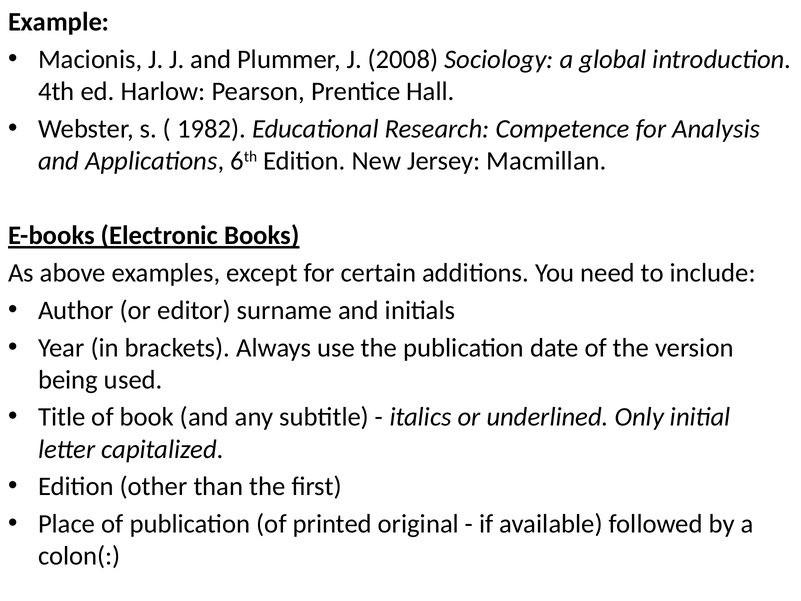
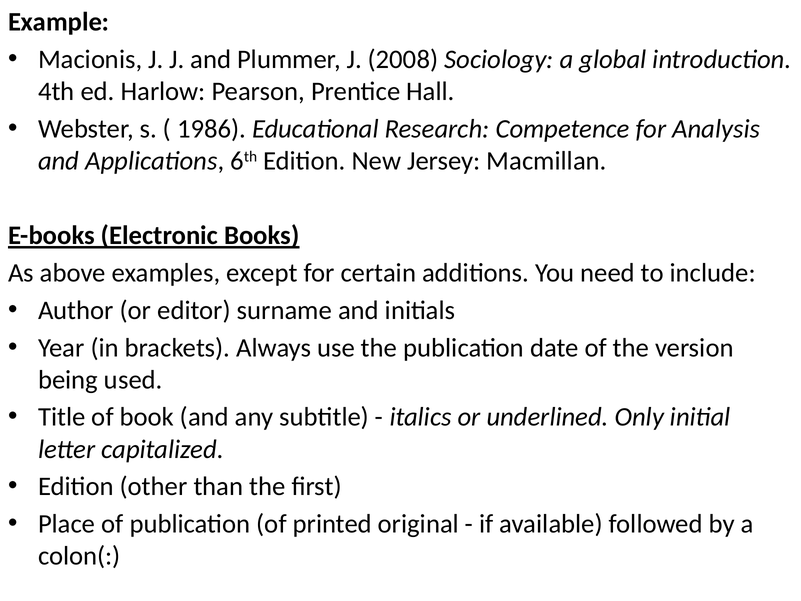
1982: 1982 -> 1986
